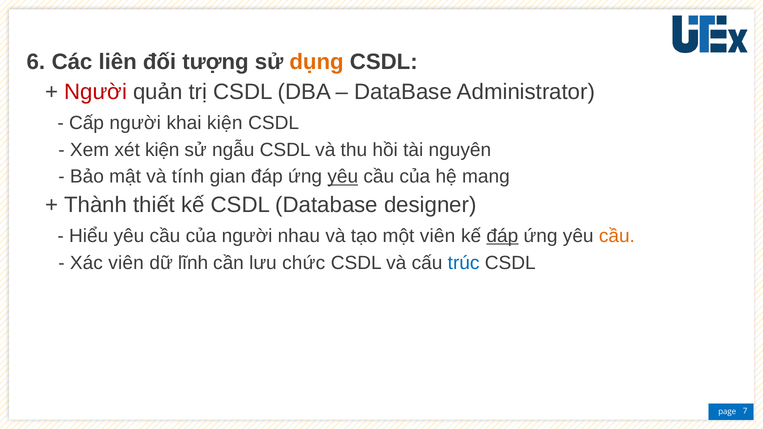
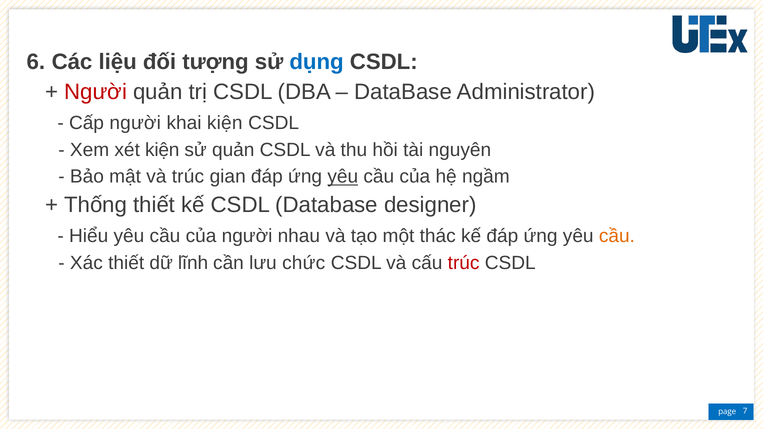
liên: liên -> liệu
dụng colour: orange -> blue
sử ngẫu: ngẫu -> quản
và tính: tính -> trúc
mang: mang -> ngầm
Thành: Thành -> Thống
một viên: viên -> thác
đáp at (502, 236) underline: present -> none
Xác viên: viên -> thiết
trúc at (464, 263) colour: blue -> red
